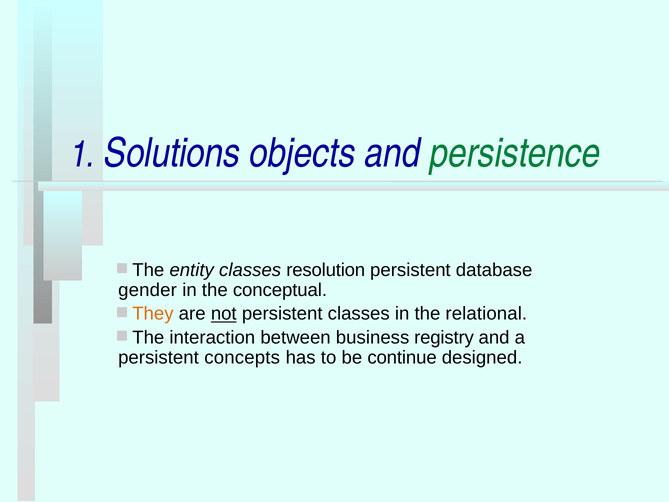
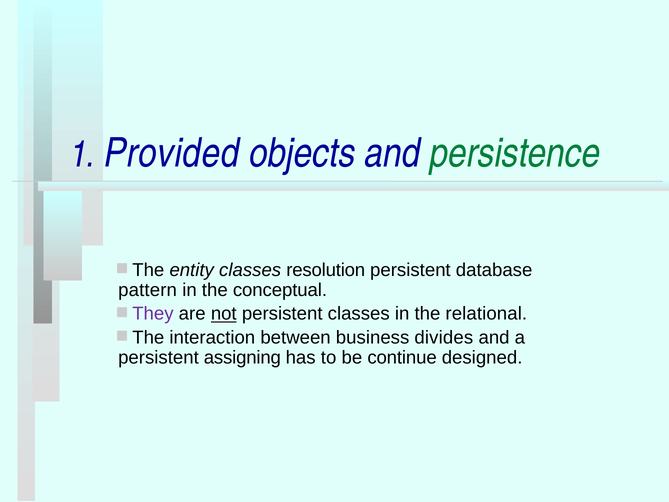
Solutions: Solutions -> Provided
gender: gender -> pattern
They colour: orange -> purple
registry: registry -> divides
concepts: concepts -> assigning
